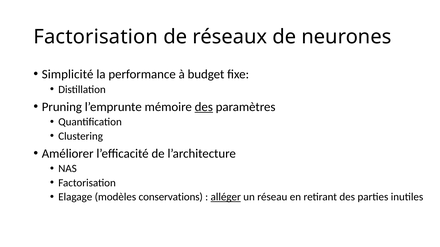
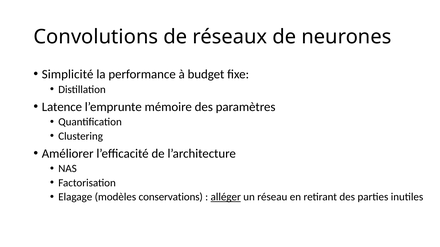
Factorisation at (96, 37): Factorisation -> Convolutions
Pruning: Pruning -> Latence
des at (204, 107) underline: present -> none
